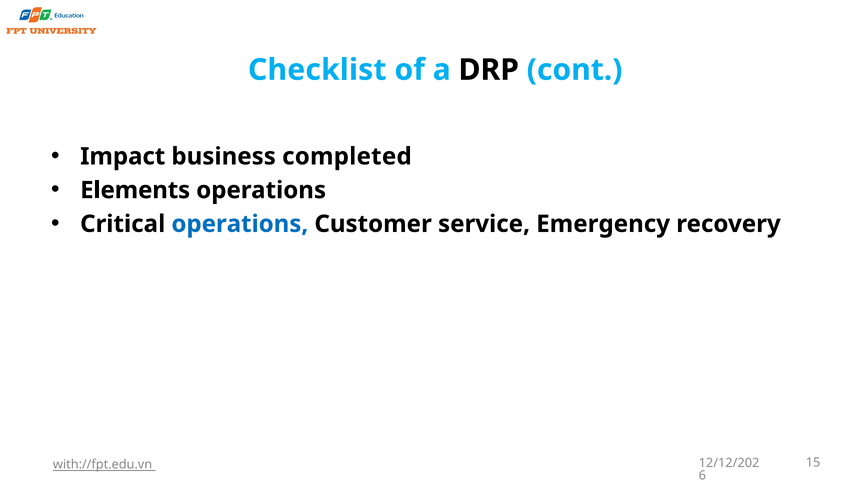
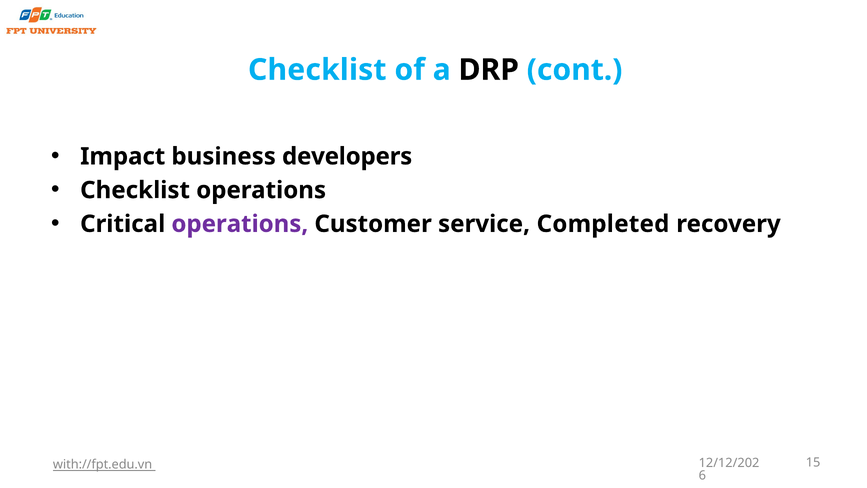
completed: completed -> developers
Elements at (135, 190): Elements -> Checklist
operations at (240, 224) colour: blue -> purple
Emergency: Emergency -> Completed
